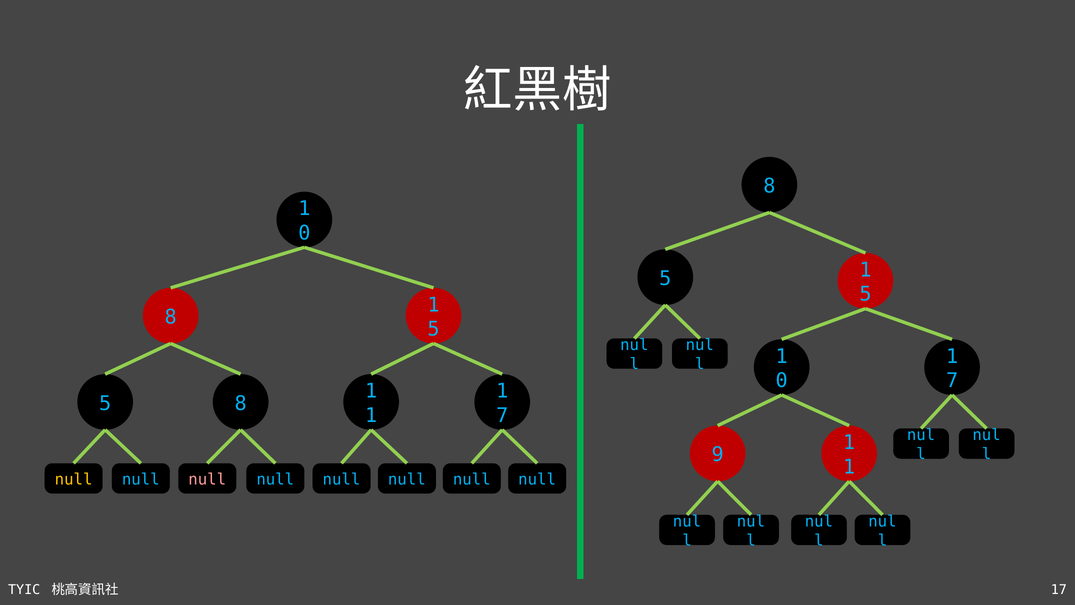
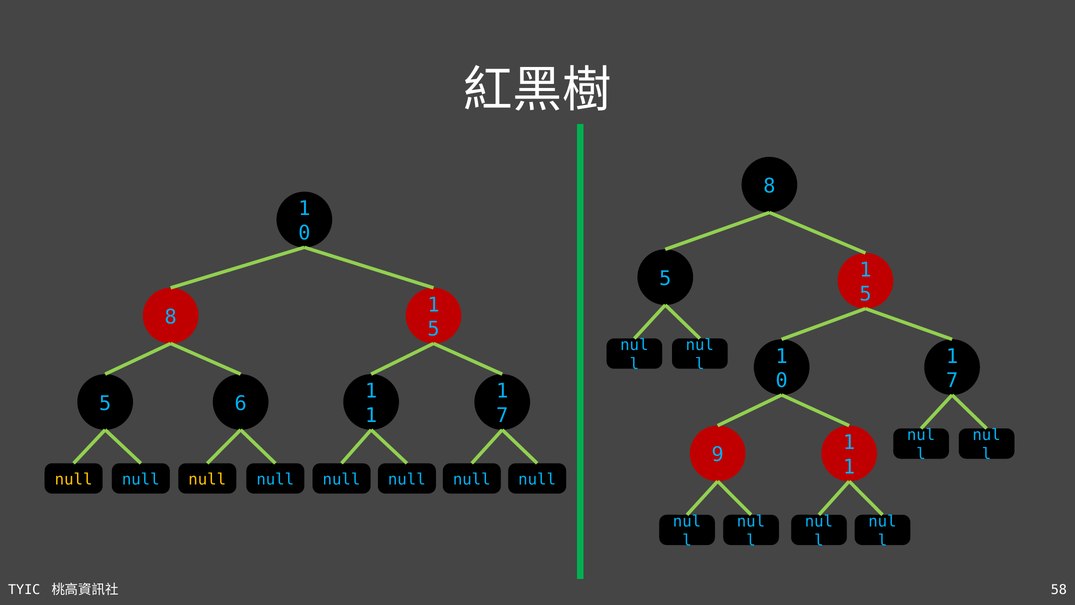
5 8: 8 -> 6
null at (207, 479) colour: pink -> yellow
17: 17 -> 58
